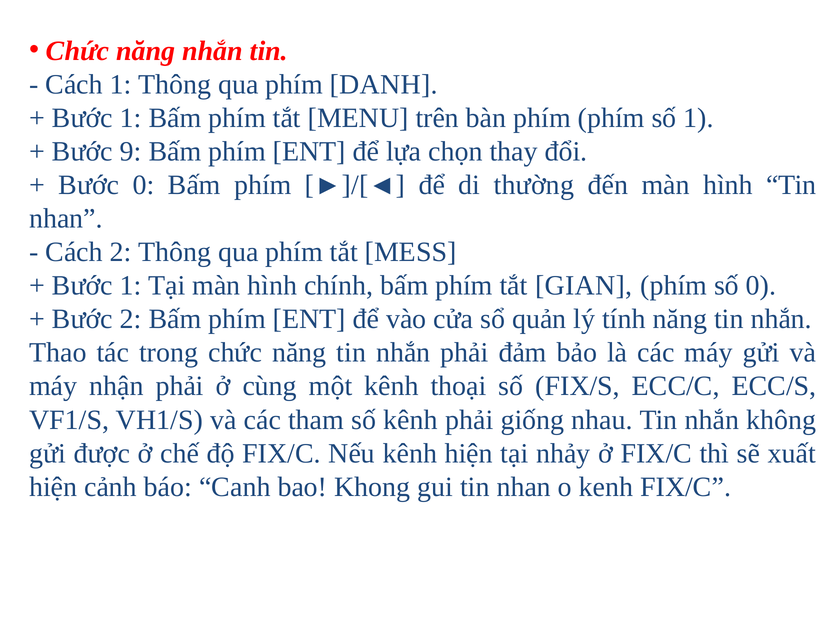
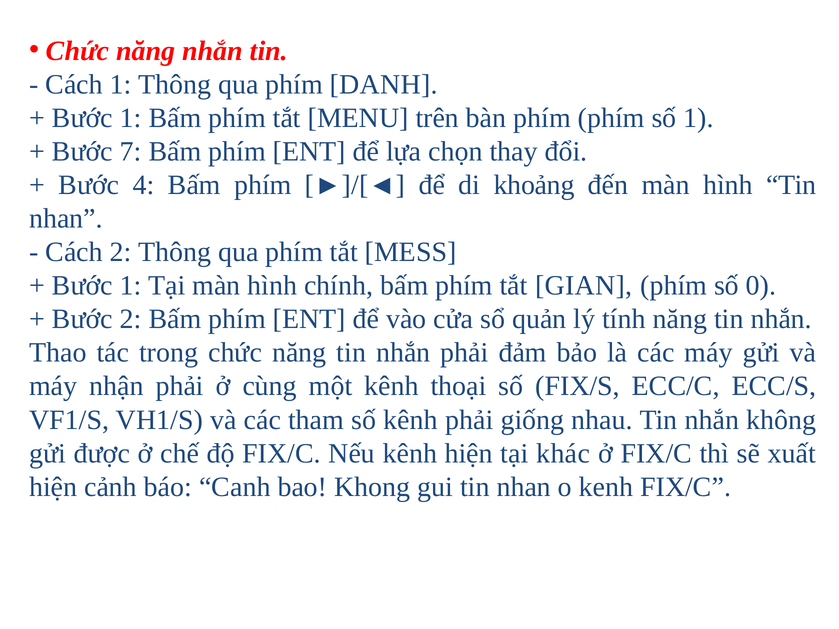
9: 9 -> 7
Bước 0: 0 -> 4
thường: thường -> khoảng
nhảy: nhảy -> khác
